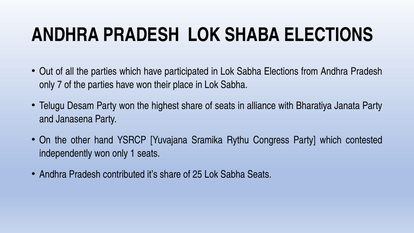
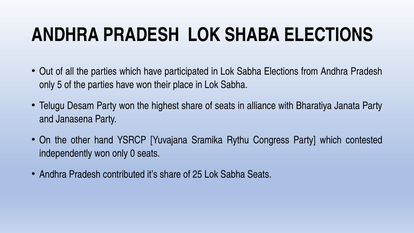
7: 7 -> 5
1: 1 -> 0
